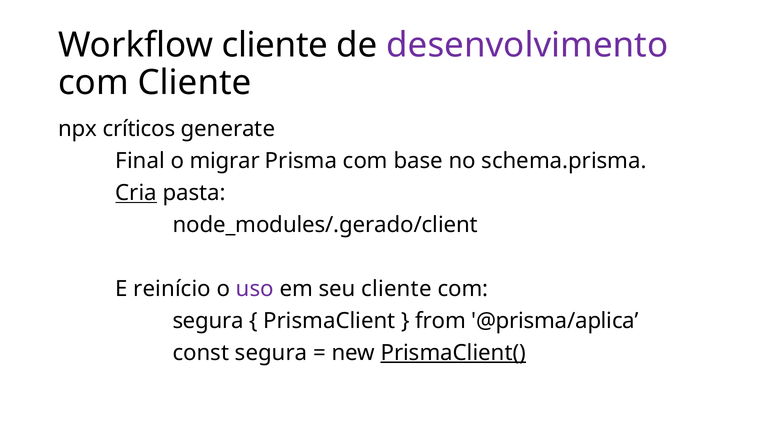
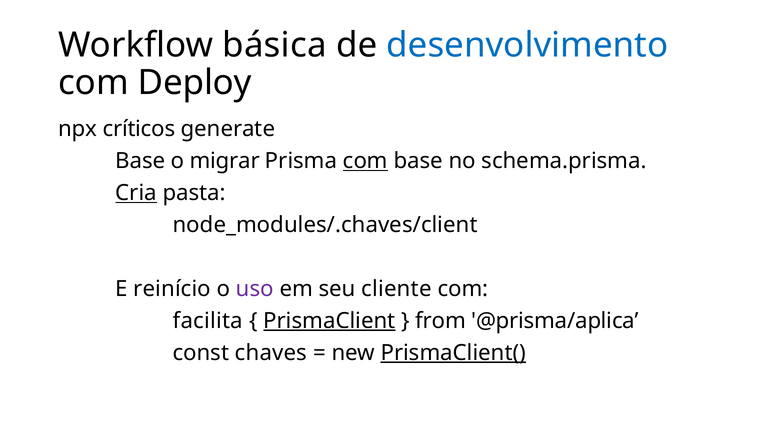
Workflow cliente: cliente -> básica
desenvolvimento colour: purple -> blue
com Cliente: Cliente -> Deploy
Final at (140, 161): Final -> Base
com at (365, 161) underline: none -> present
node_modules/.gerado/client: node_modules/.gerado/client -> node_modules/.chaves/client
segura at (208, 321): segura -> facilita
PrismaClient underline: none -> present
const segura: segura -> chaves
